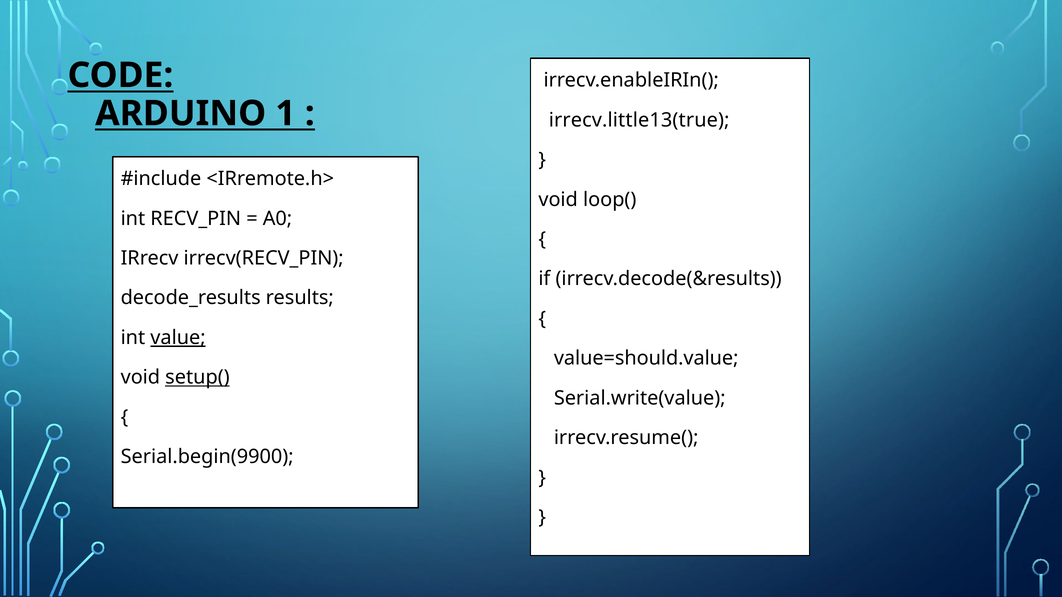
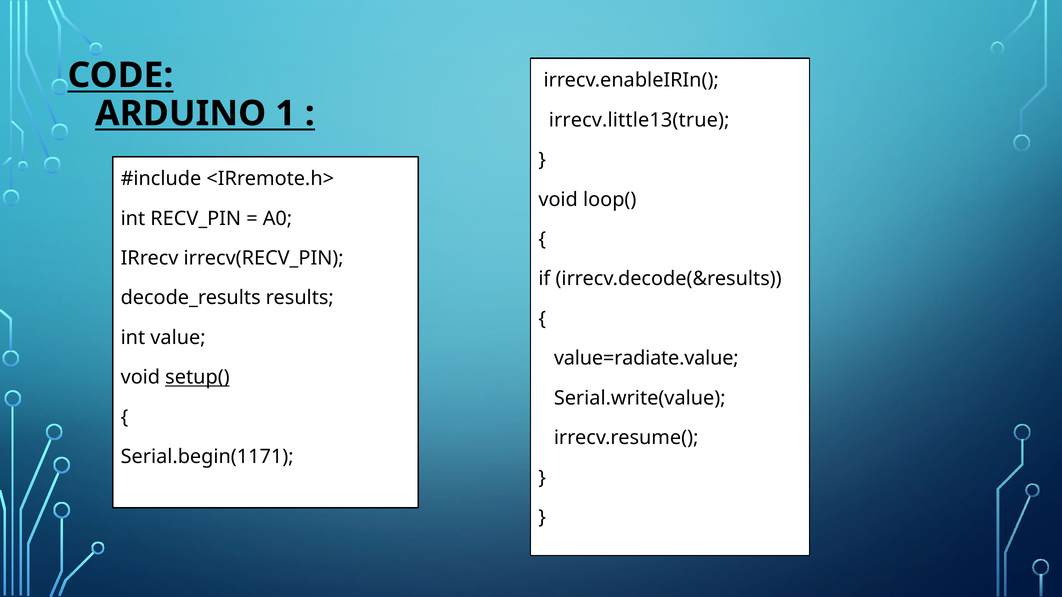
value underline: present -> none
value=should.value: value=should.value -> value=radiate.value
Serial.begin(9900: Serial.begin(9900 -> Serial.begin(1171
